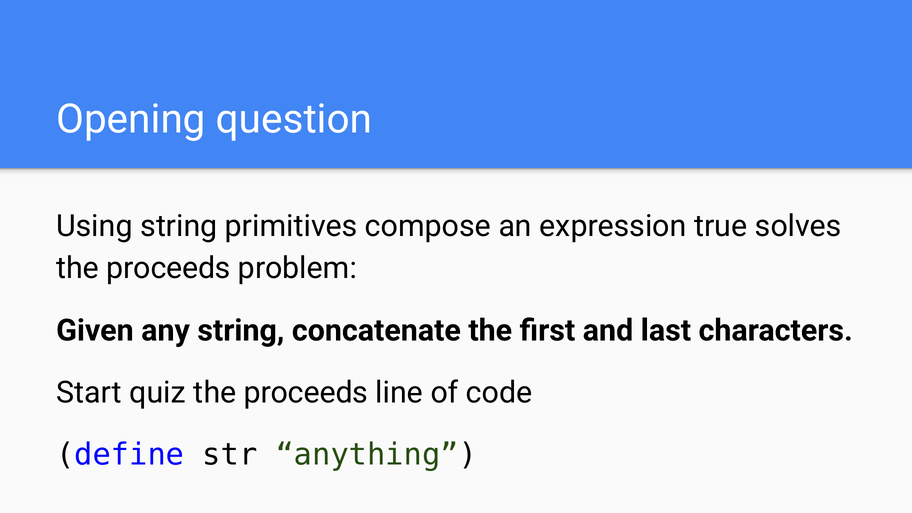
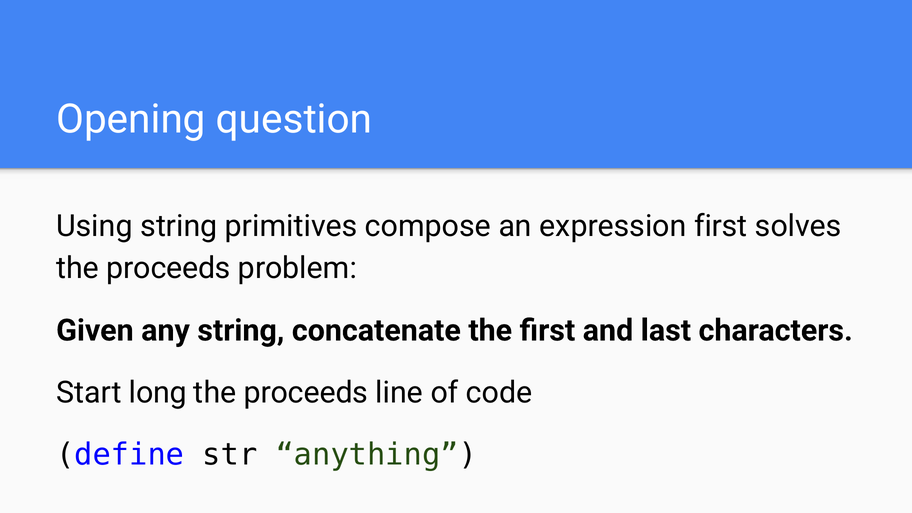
expression true: true -> first
quiz: quiz -> long
